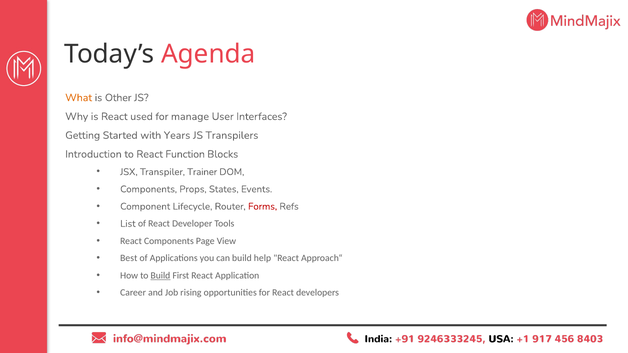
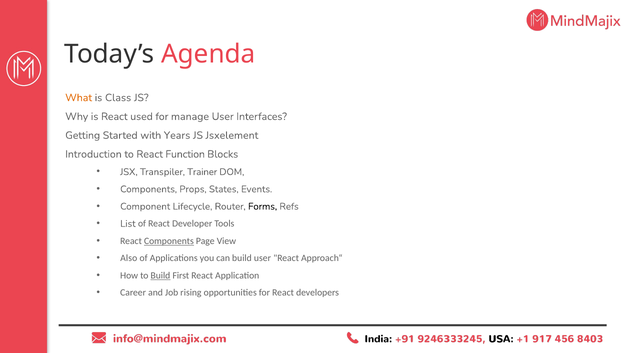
Other: Other -> Class
Transpilers: Transpilers -> Jsxelement
Forms colour: red -> black
Components at (169, 241) underline: none -> present
Best: Best -> Also
build help: help -> user
